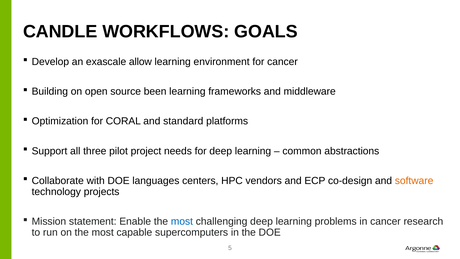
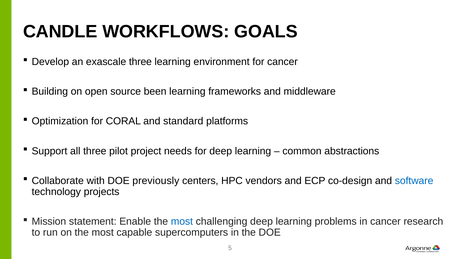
exascale allow: allow -> three
languages: languages -> previously
software colour: orange -> blue
